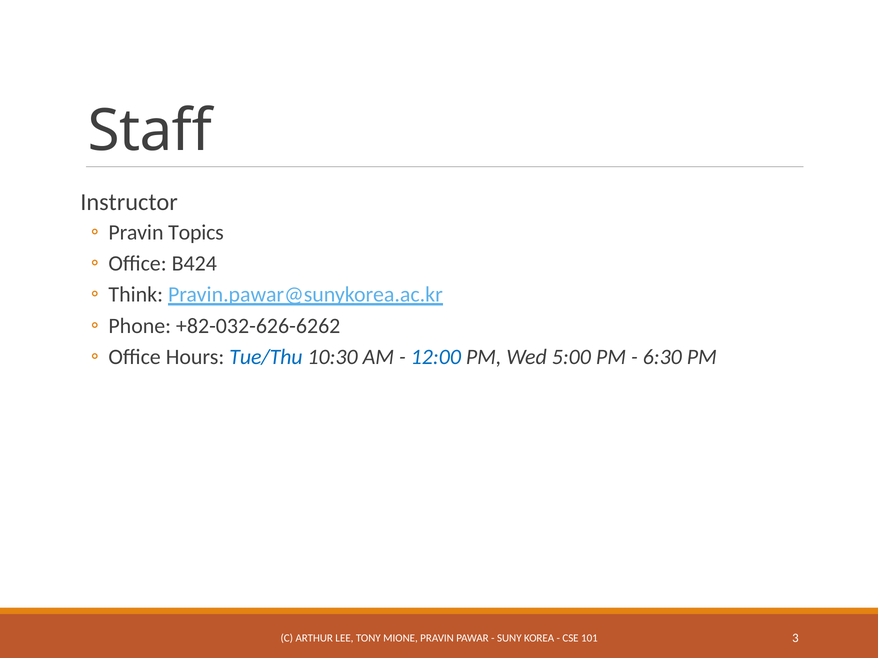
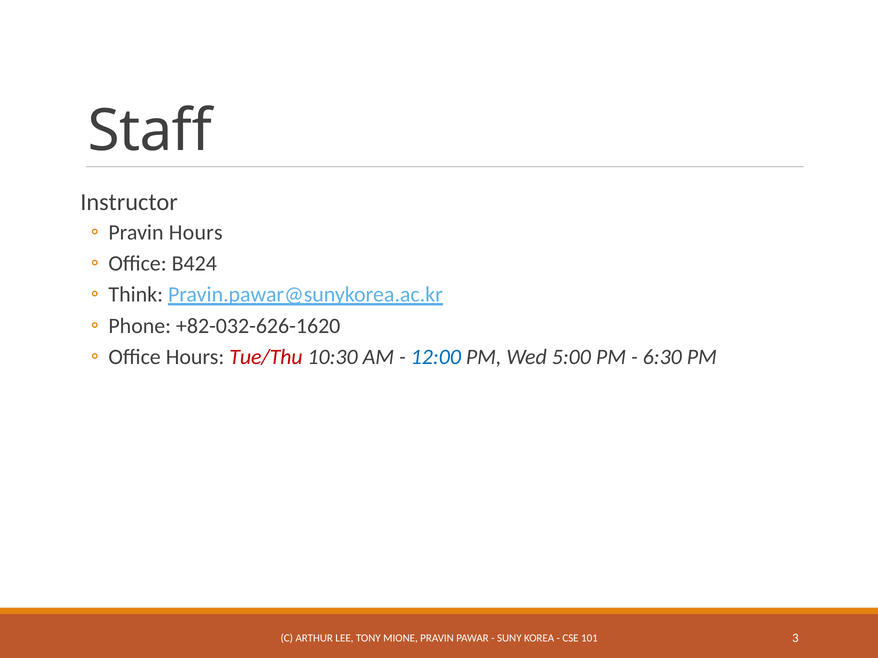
Pravin Topics: Topics -> Hours
+82-032-626-6262: +82-032-626-6262 -> +82-032-626-1620
Tue/Thu colour: blue -> red
